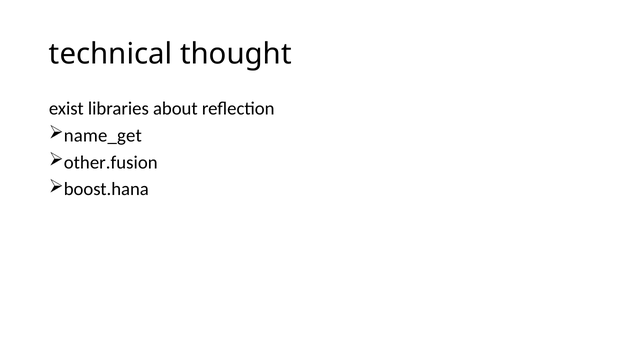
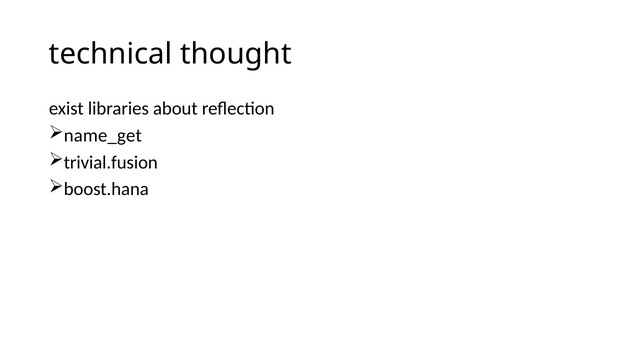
other.fusion: other.fusion -> trivial.fusion
